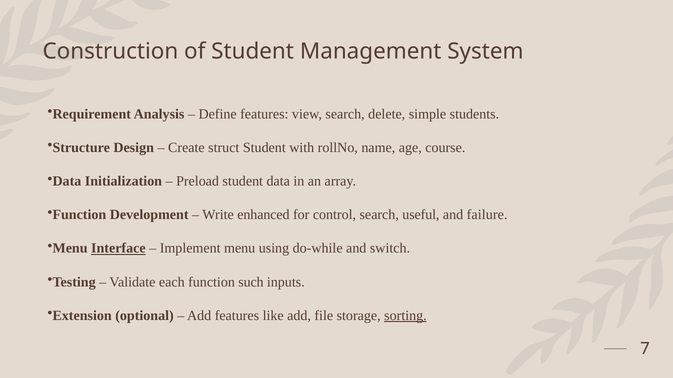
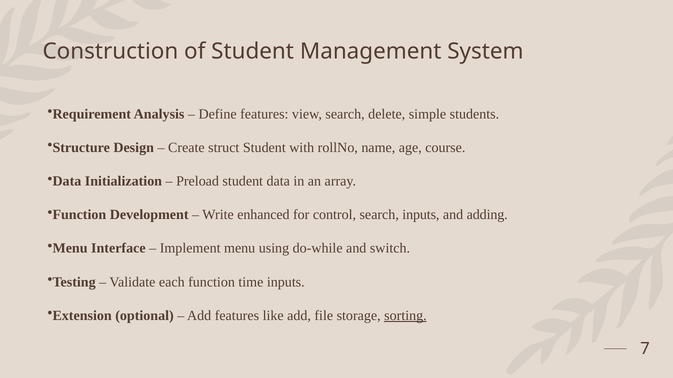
search useful: useful -> inputs
failure: failure -> adding
Interface underline: present -> none
such: such -> time
